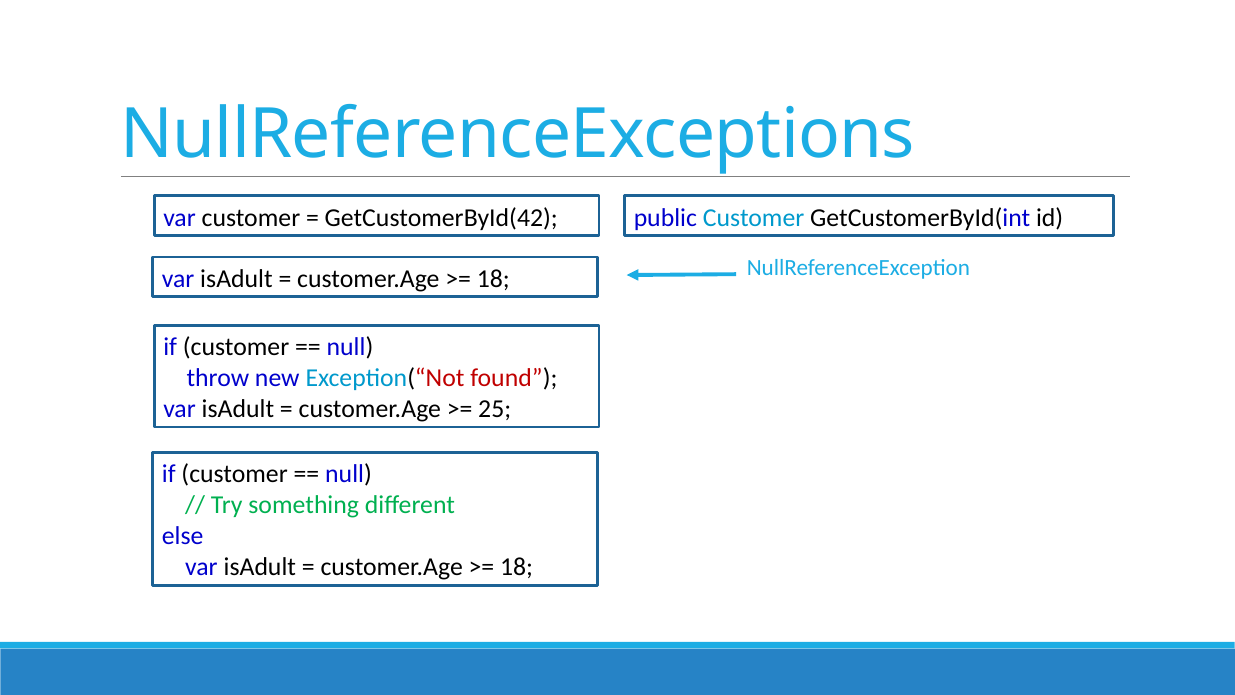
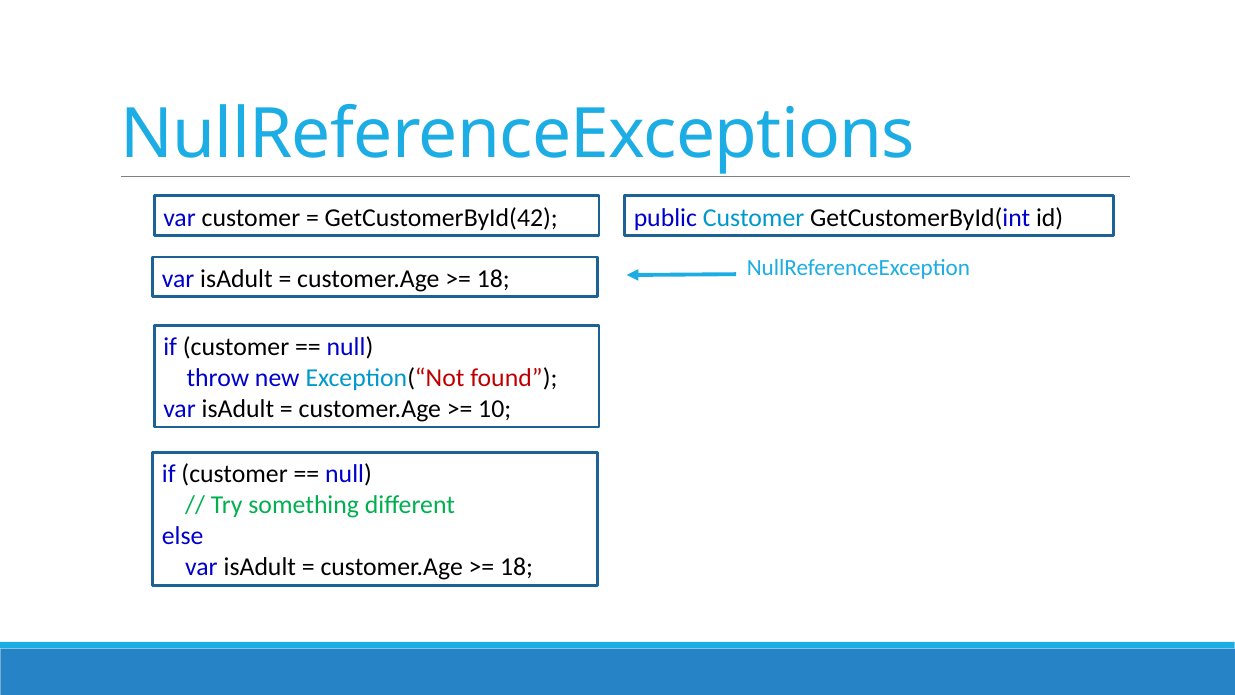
25: 25 -> 10
